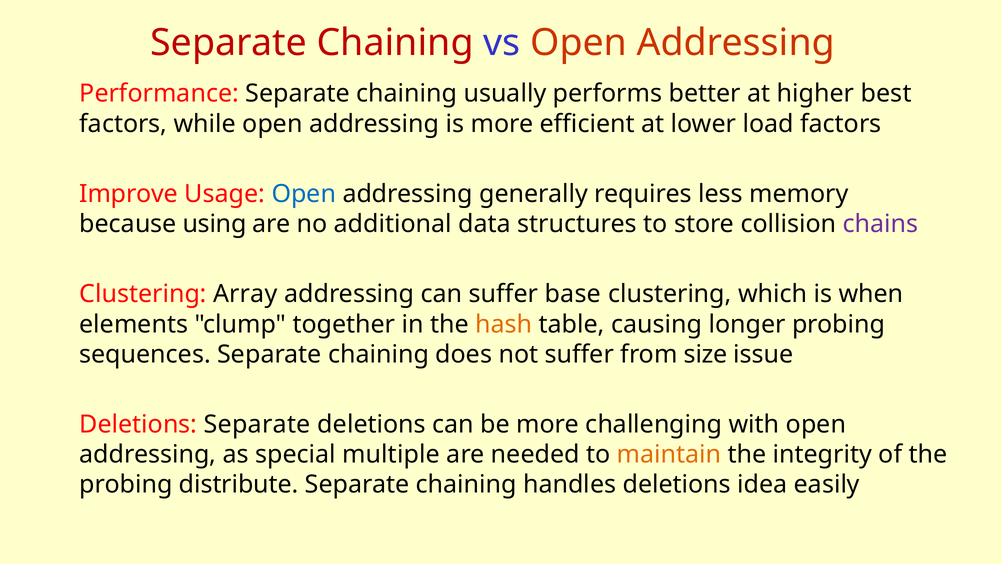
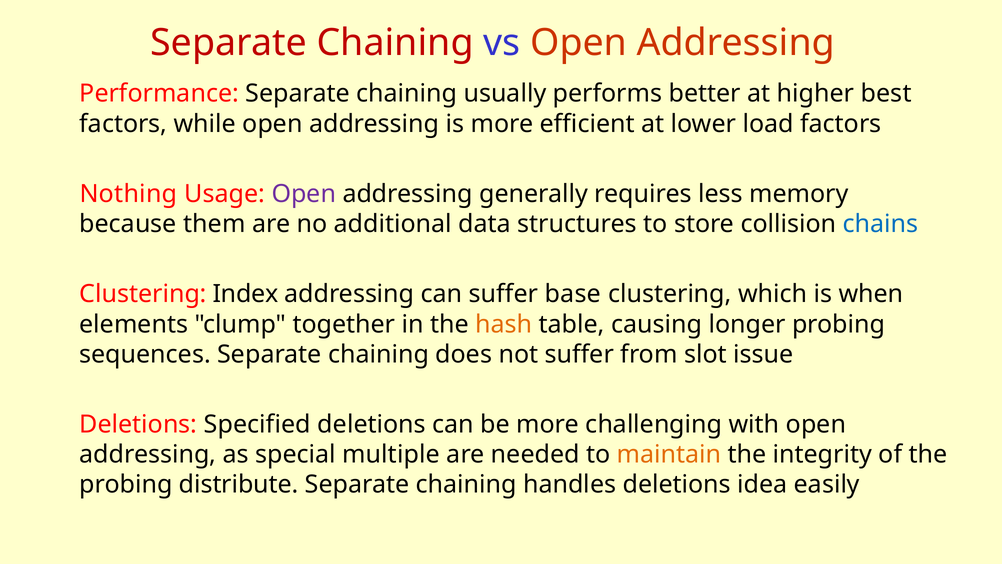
Improve: Improve -> Nothing
Open at (304, 194) colour: blue -> purple
using: using -> them
chains colour: purple -> blue
Array: Array -> Index
size: size -> slot
Deletions Separate: Separate -> Specified
